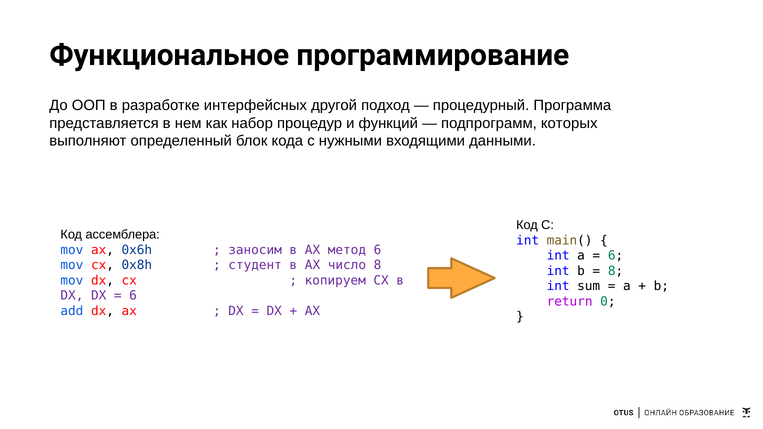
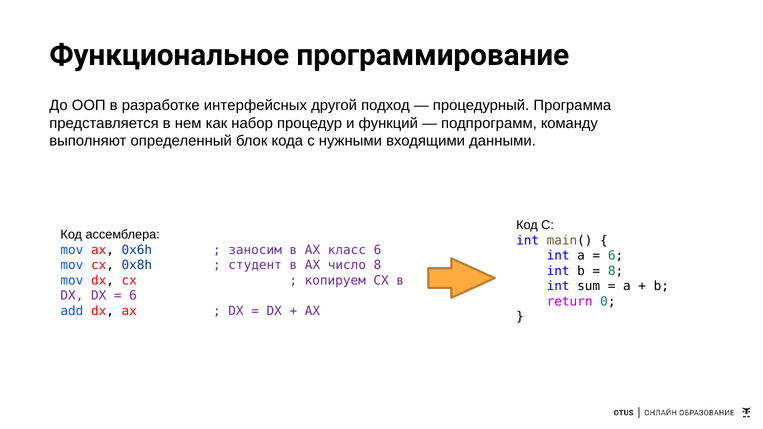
которых: которых -> команду
метод: метод -> класс
